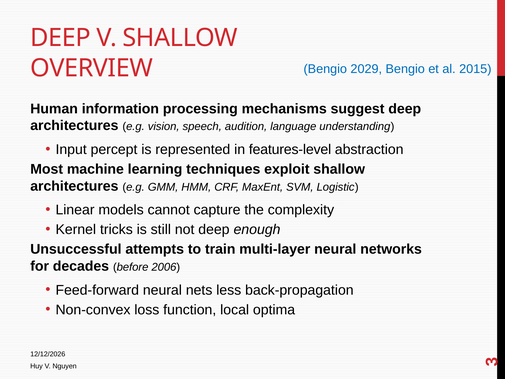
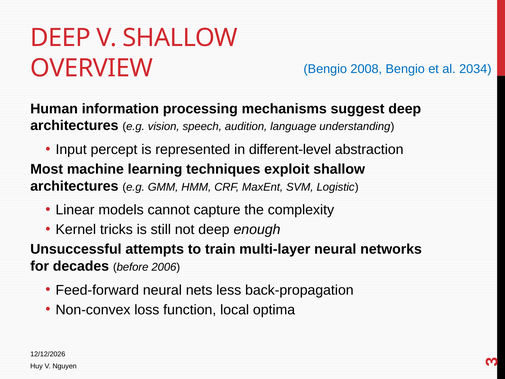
2029: 2029 -> 2008
2015: 2015 -> 2034
features-level: features-level -> different-level
